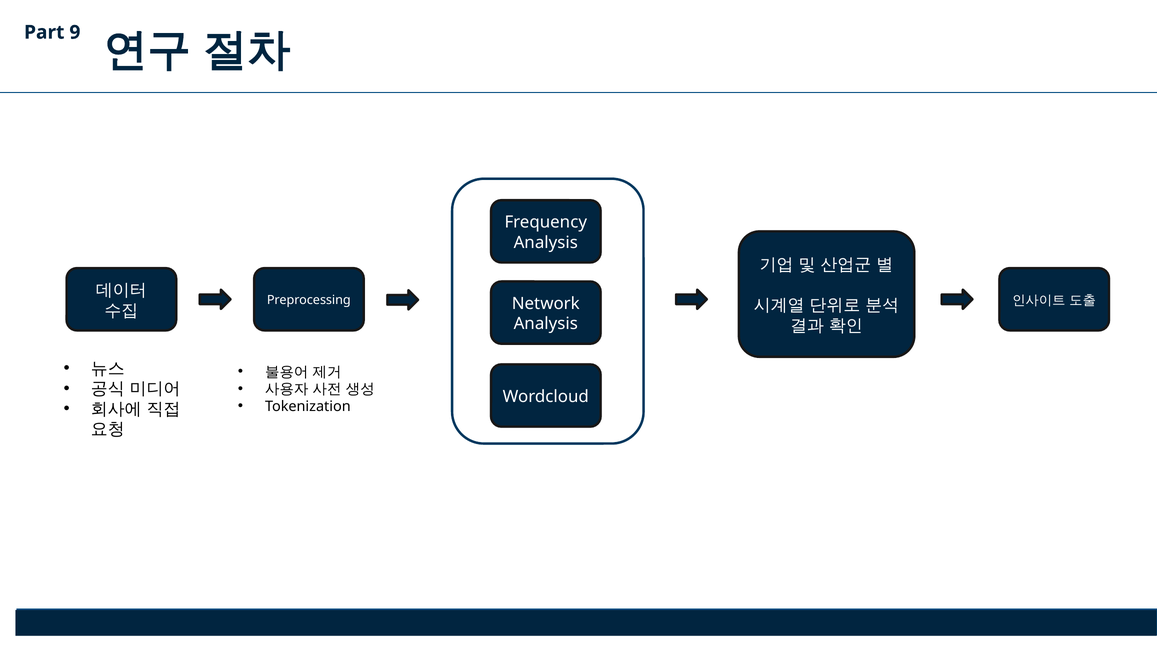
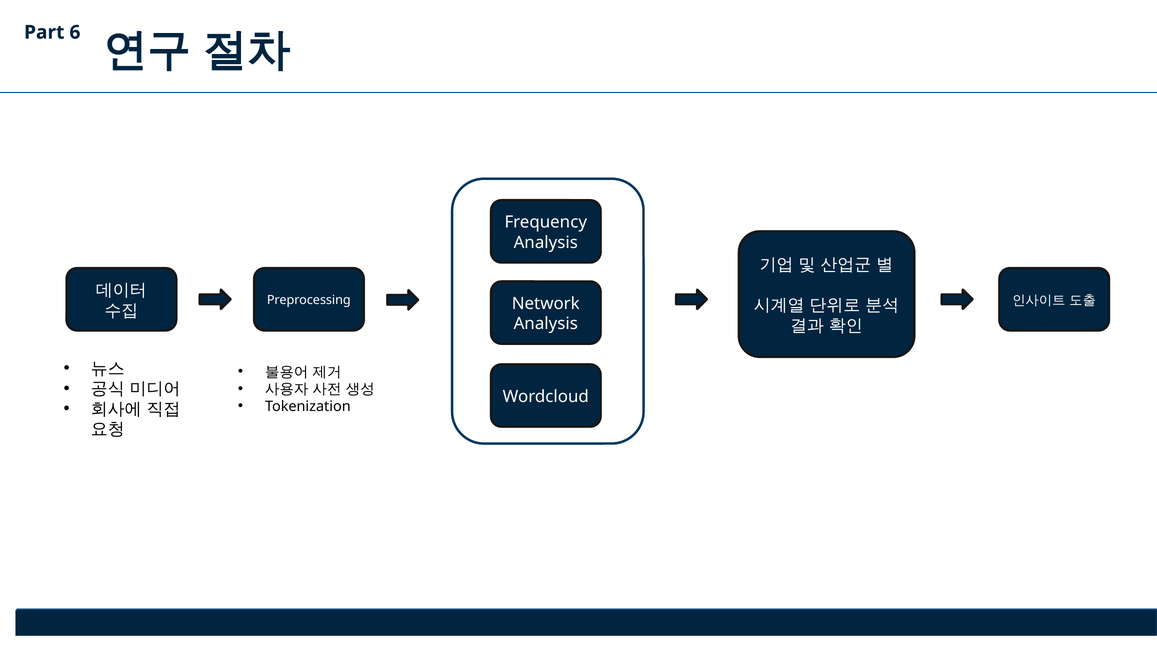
9: 9 -> 6
